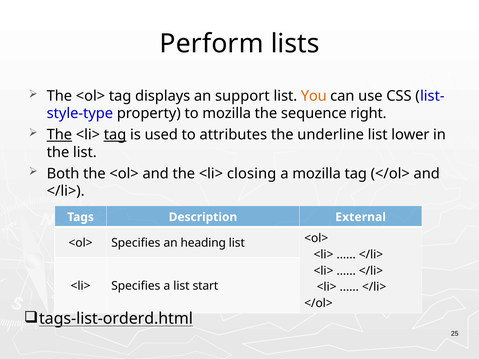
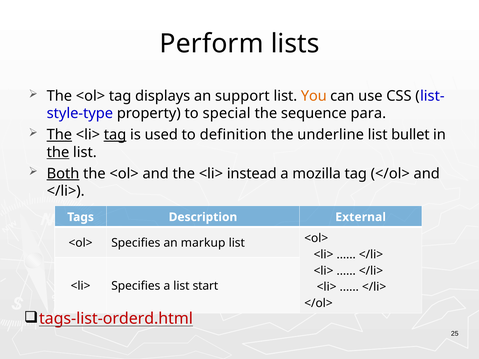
to mozilla: mozilla -> special
right: right -> para
attributes: attributes -> definition
lower: lower -> bullet
the at (58, 152) underline: none -> present
Both underline: none -> present
closing: closing -> instead
heading: heading -> markup
tags-list-orderd.html colour: black -> red
